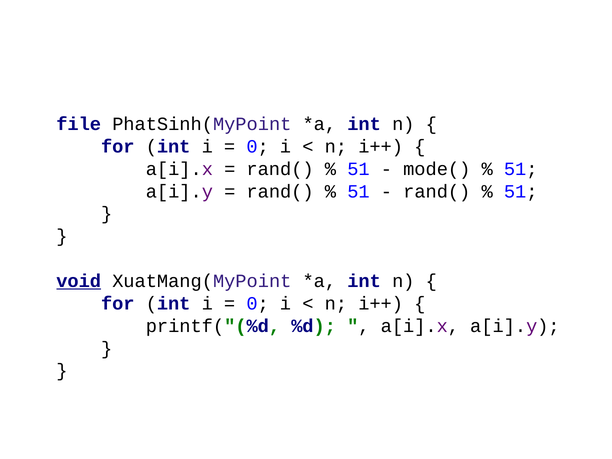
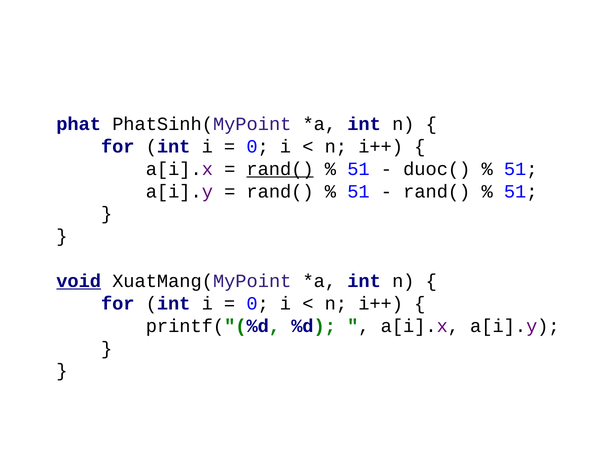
file: file -> phat
rand( at (280, 169) underline: none -> present
mode(: mode( -> duoc(
